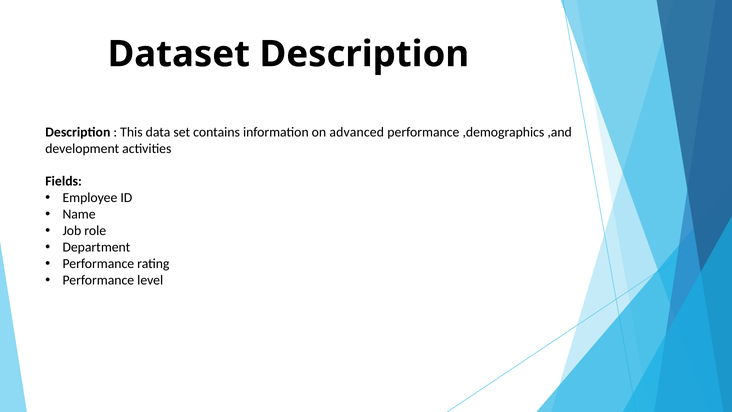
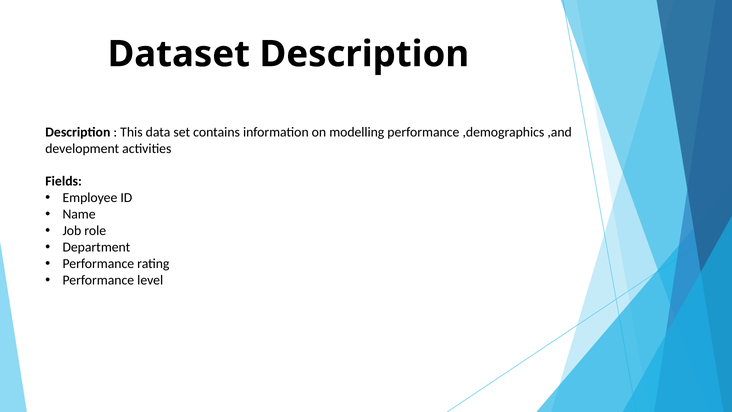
advanced: advanced -> modelling
